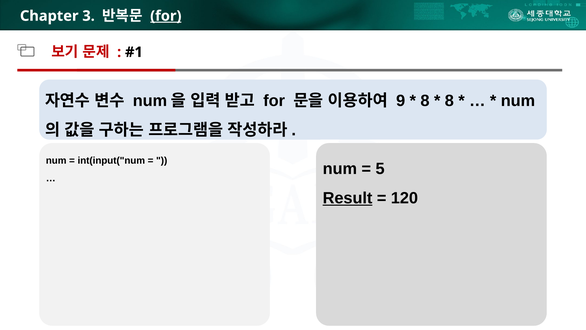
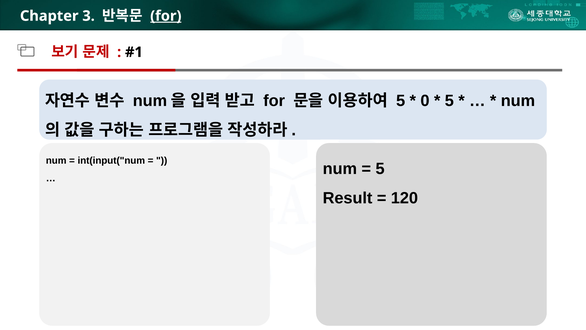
9 at (401, 101): 9 -> 5
8 at (425, 101): 8 -> 0
8 at (449, 101): 8 -> 5
Result underline: present -> none
